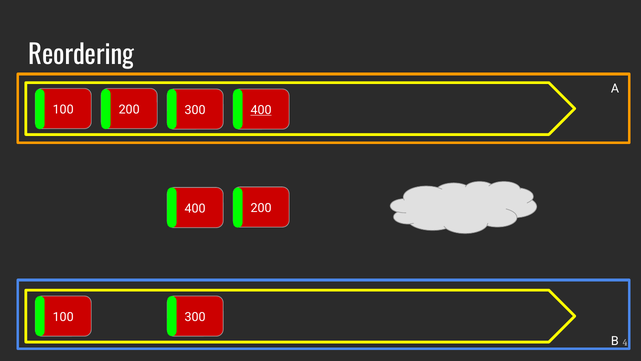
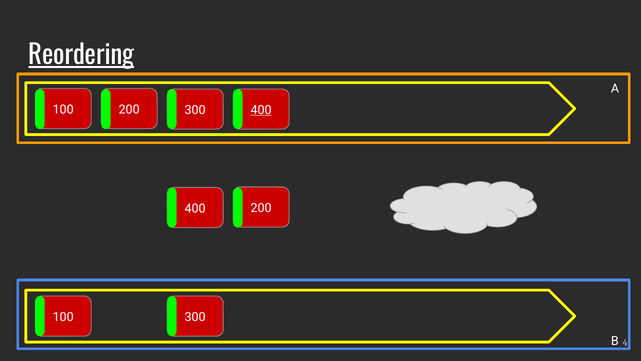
Reordering underline: none -> present
